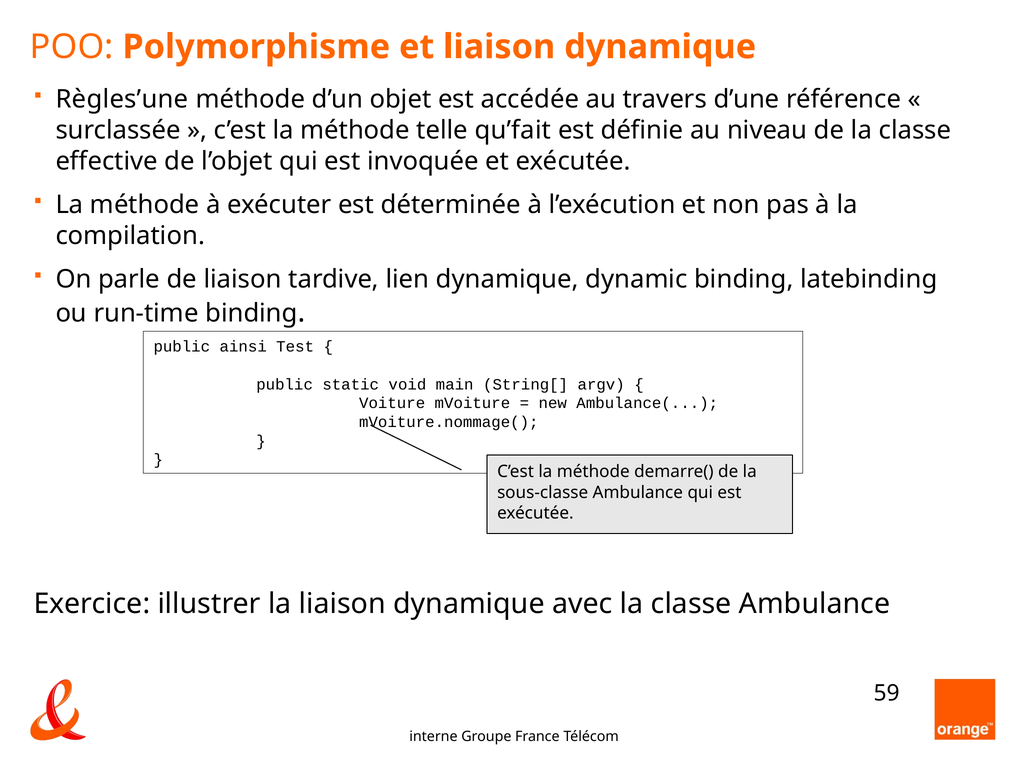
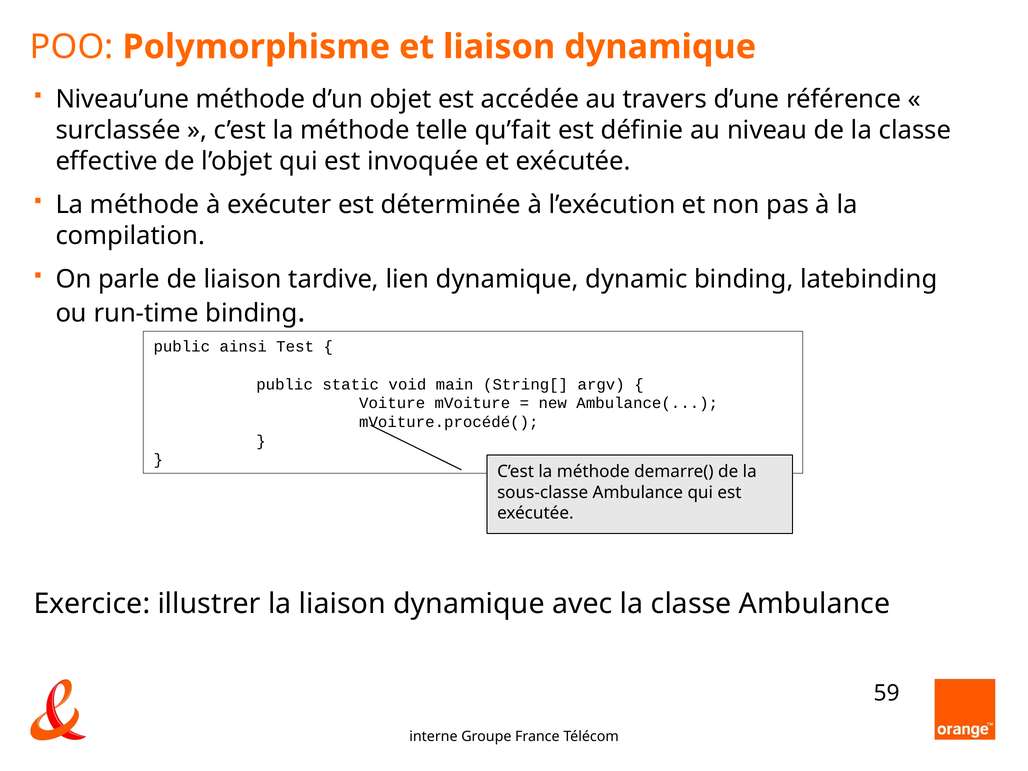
Règles’une: Règles’une -> Niveau’une
mVoiture.nommage(: mVoiture.nommage( -> mVoiture.procédé(
